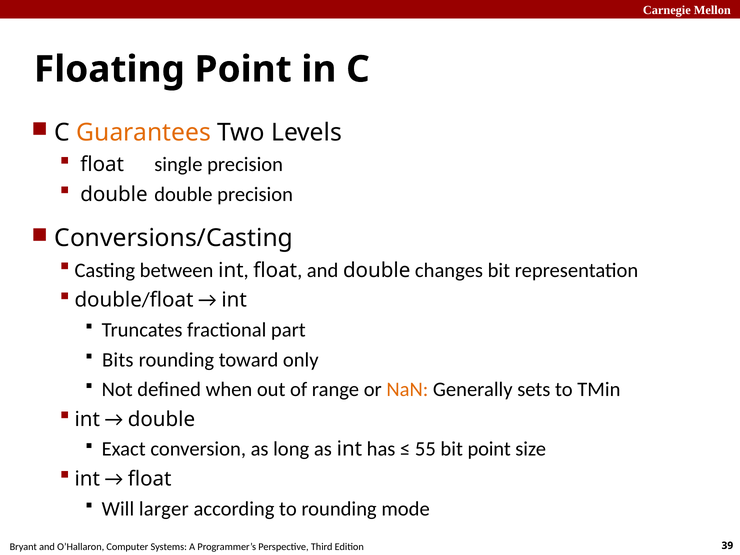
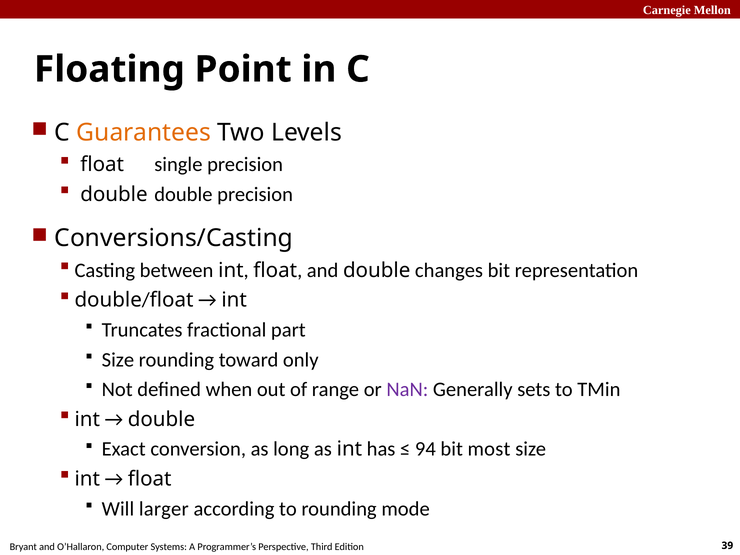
Bits at (118, 360): Bits -> Size
NaN colour: orange -> purple
55: 55 -> 94
bit point: point -> most
